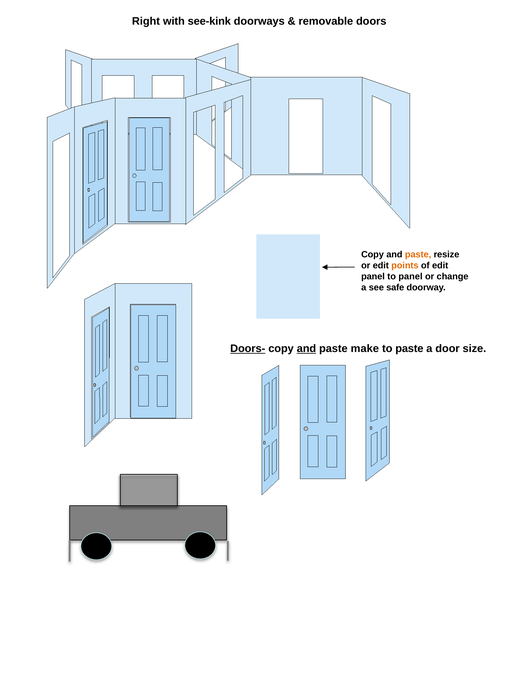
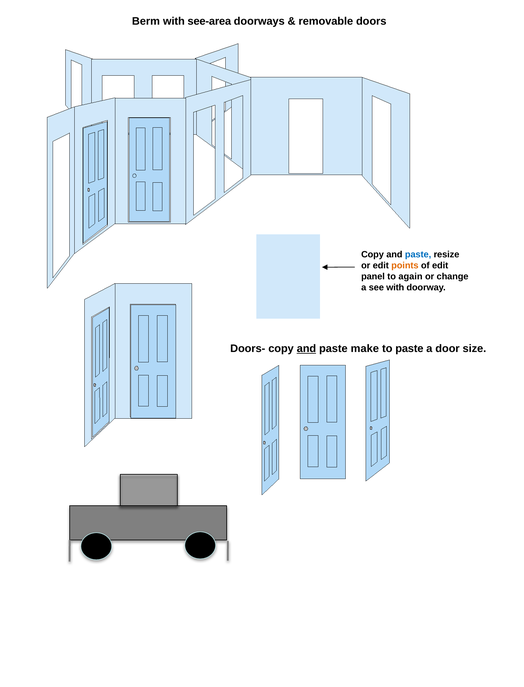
Right: Right -> Berm
see-kink: see-kink -> see-area
paste at (418, 255) colour: orange -> blue
to panel: panel -> again
see safe: safe -> with
Doors- underline: present -> none
